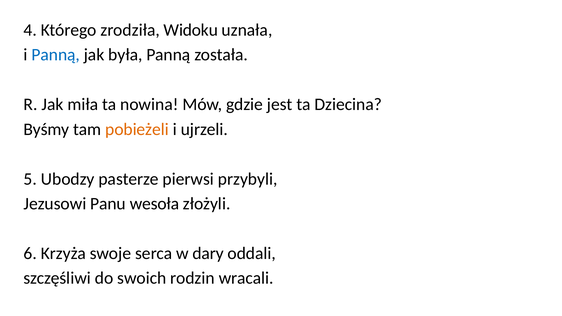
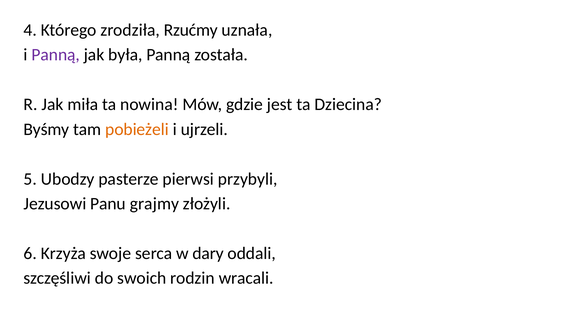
Widoku: Widoku -> Rzućmy
Panną at (56, 55) colour: blue -> purple
wesoła: wesoła -> grajmy
